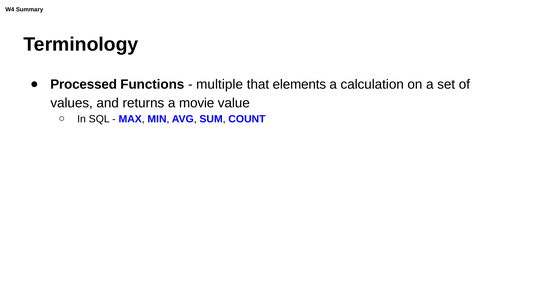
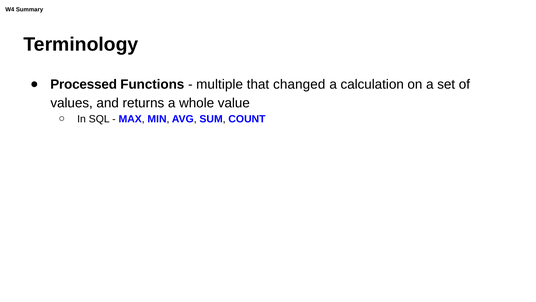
elements: elements -> changed
movie: movie -> whole
